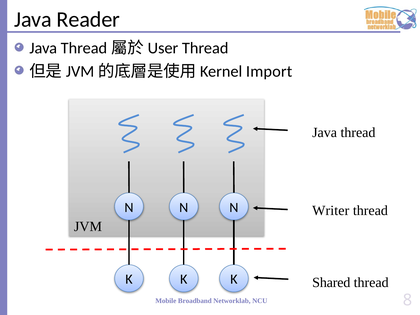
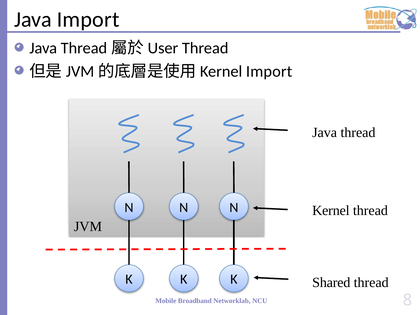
Java Reader: Reader -> Import
Writer: Writer -> Kernel
